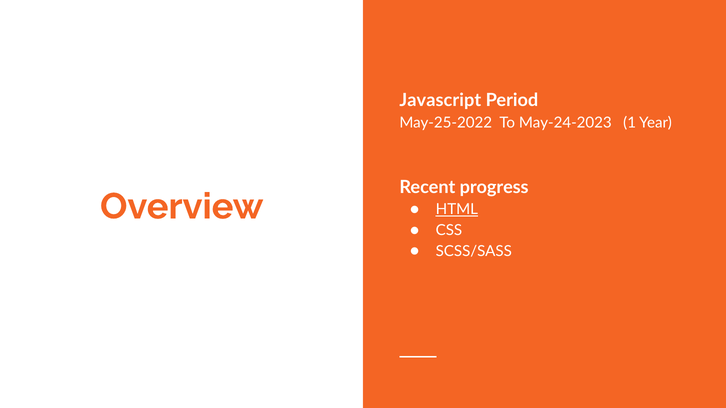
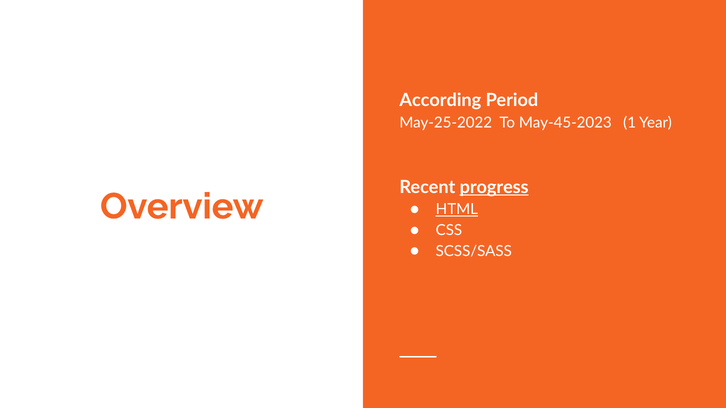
Javascript: Javascript -> According
May-24-2023: May-24-2023 -> May-45-2023
progress underline: none -> present
